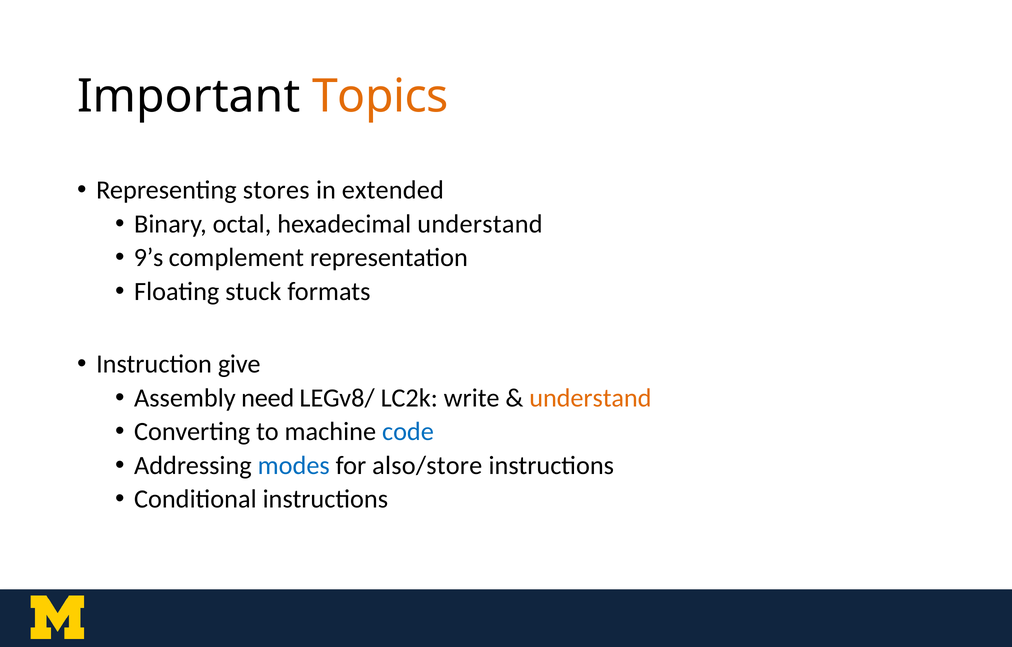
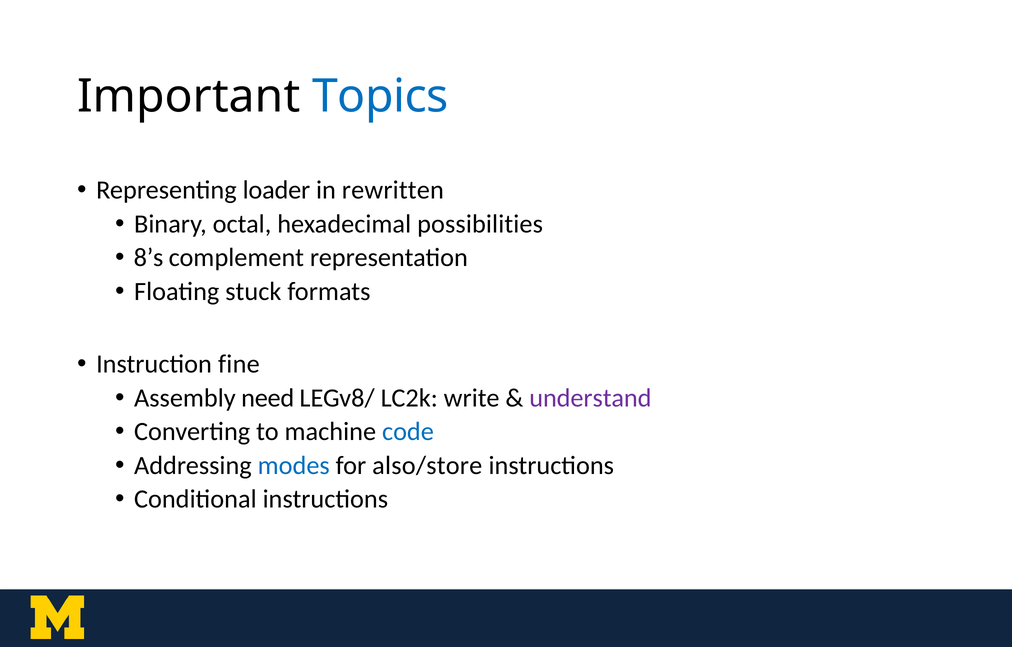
Topics colour: orange -> blue
stores: stores -> loader
extended: extended -> rewritten
hexadecimal understand: understand -> possibilities
9’s: 9’s -> 8’s
give: give -> fine
understand at (590, 398) colour: orange -> purple
